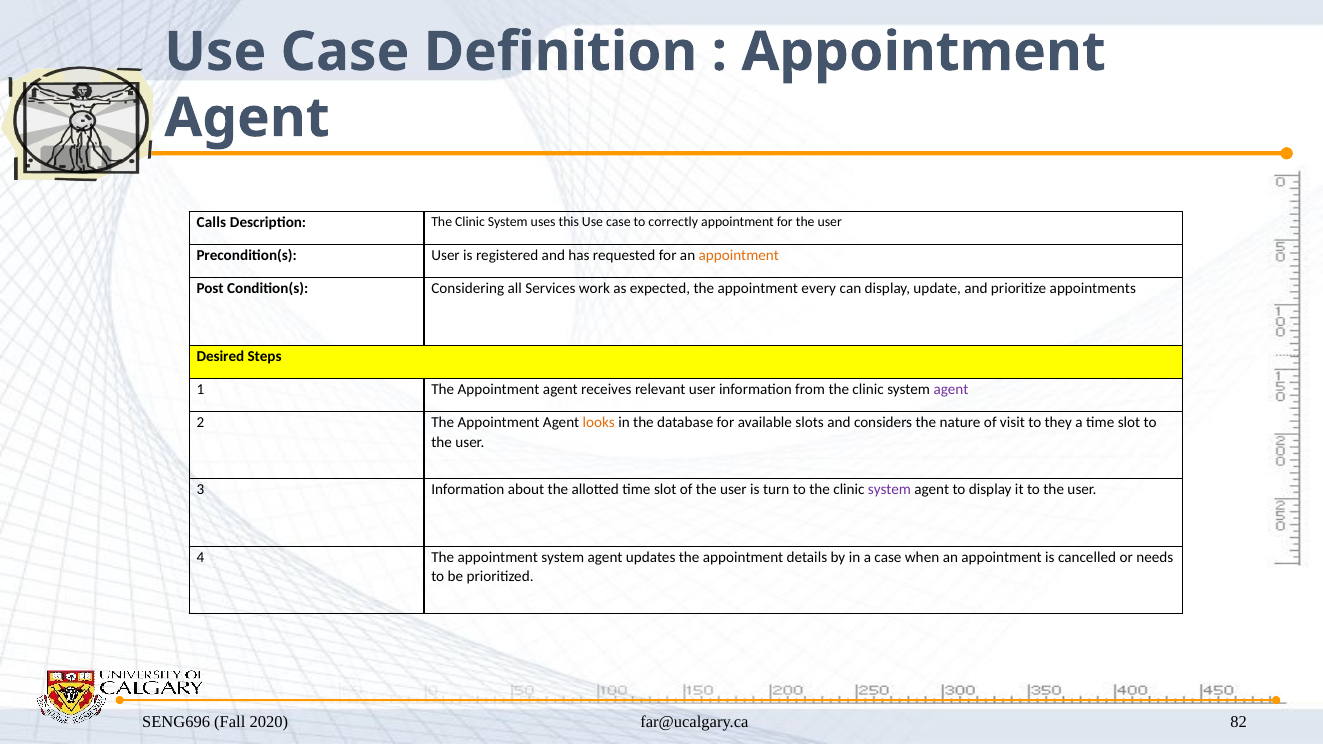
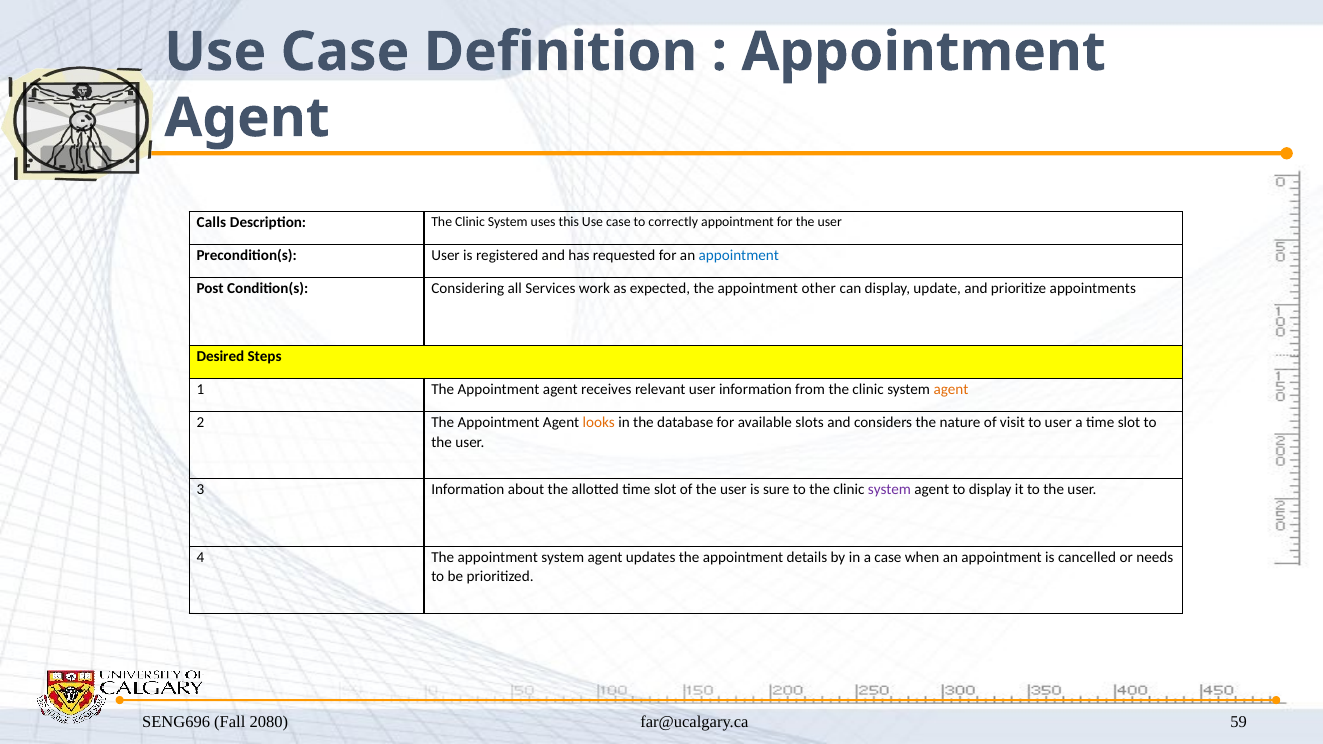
appointment at (739, 256) colour: orange -> blue
every: every -> other
agent at (951, 389) colour: purple -> orange
to they: they -> user
turn: turn -> sure
2020: 2020 -> 2080
82: 82 -> 59
